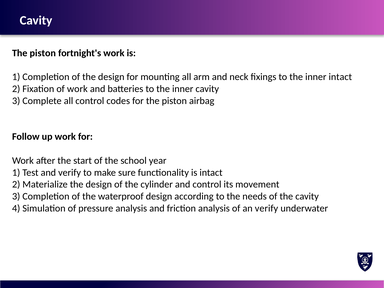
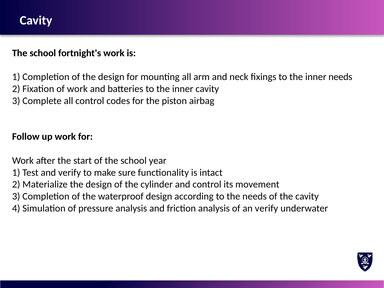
piston at (43, 53): piston -> school
inner intact: intact -> needs
